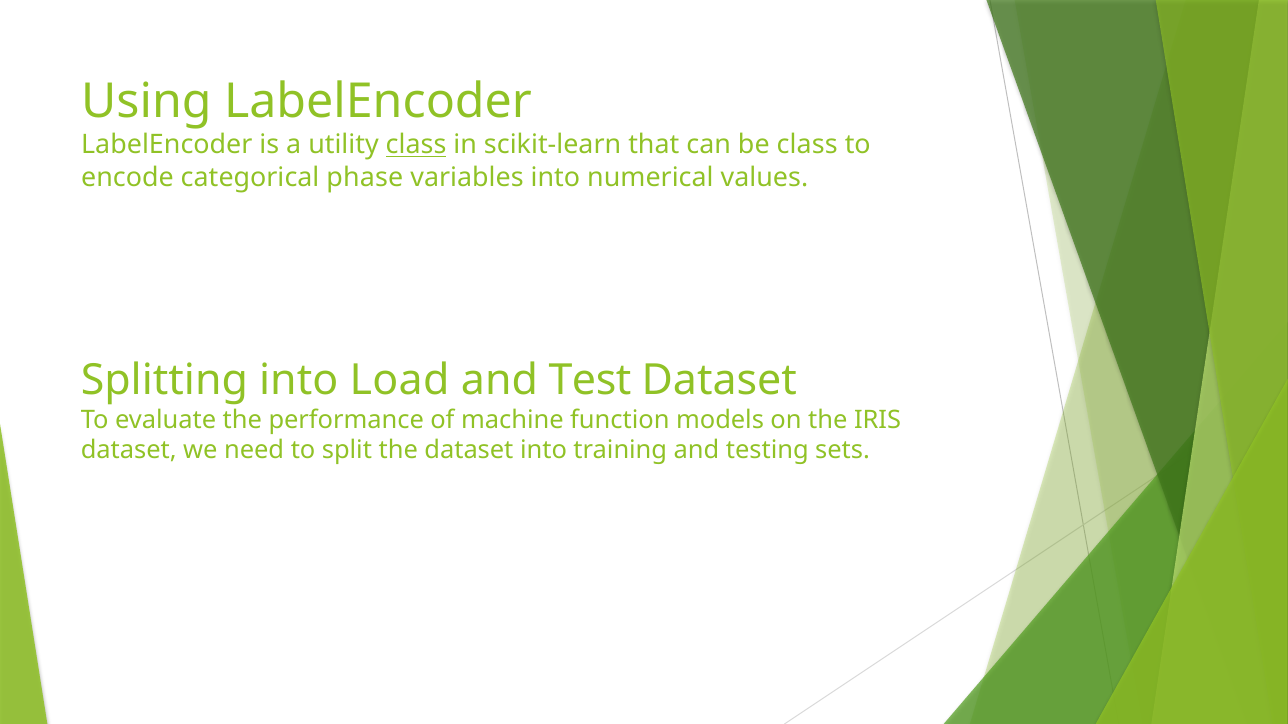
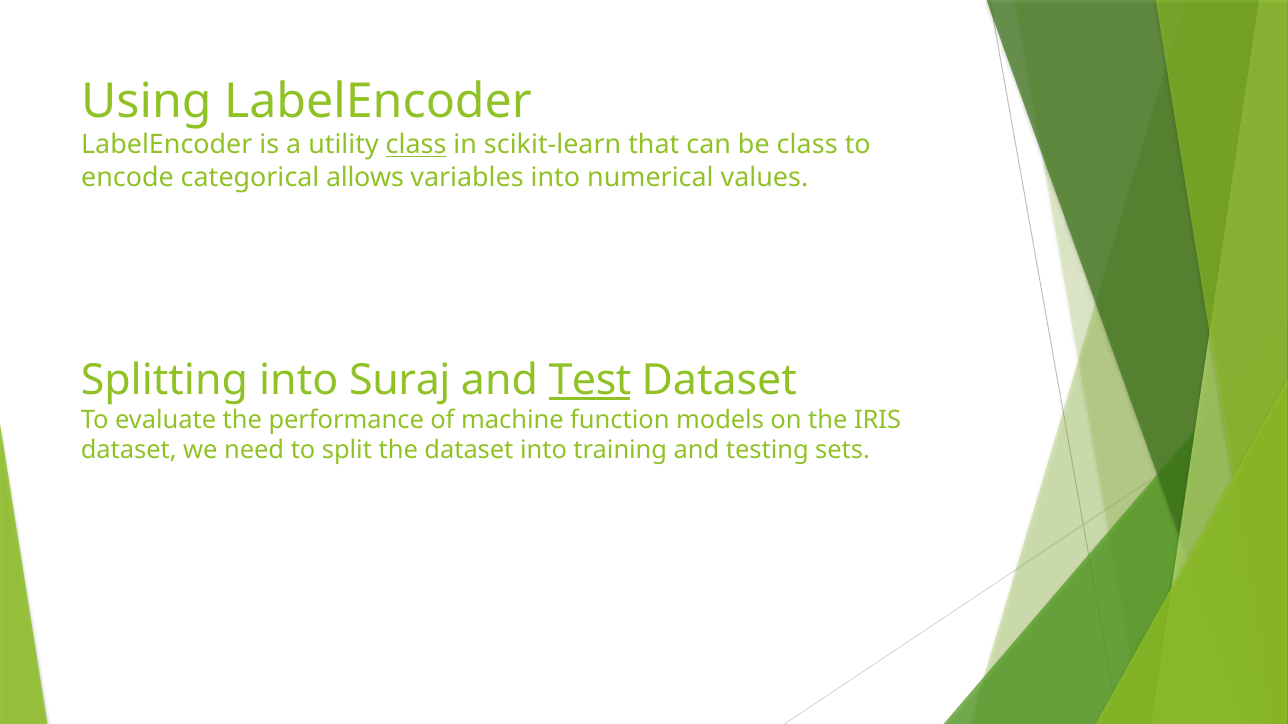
phase: phase -> allows
Load: Load -> Suraj
Test underline: none -> present
